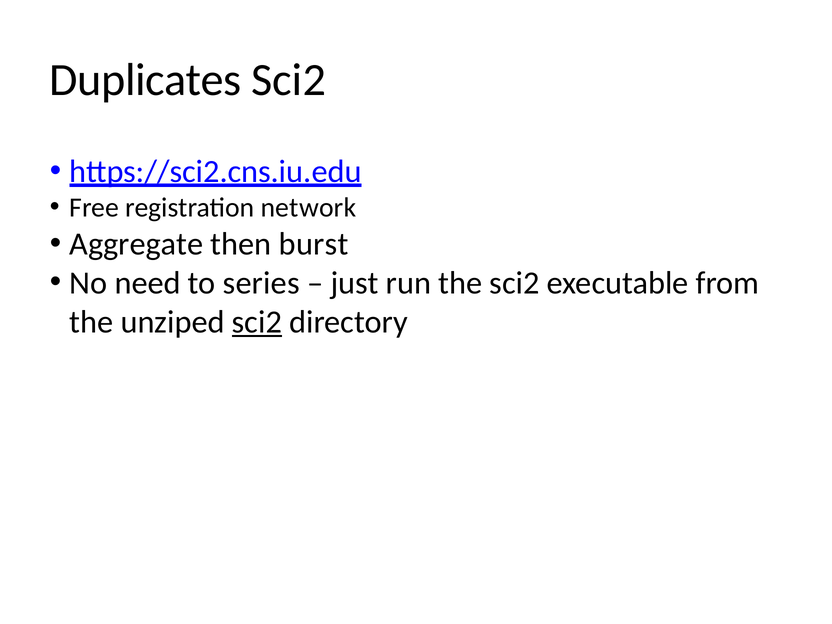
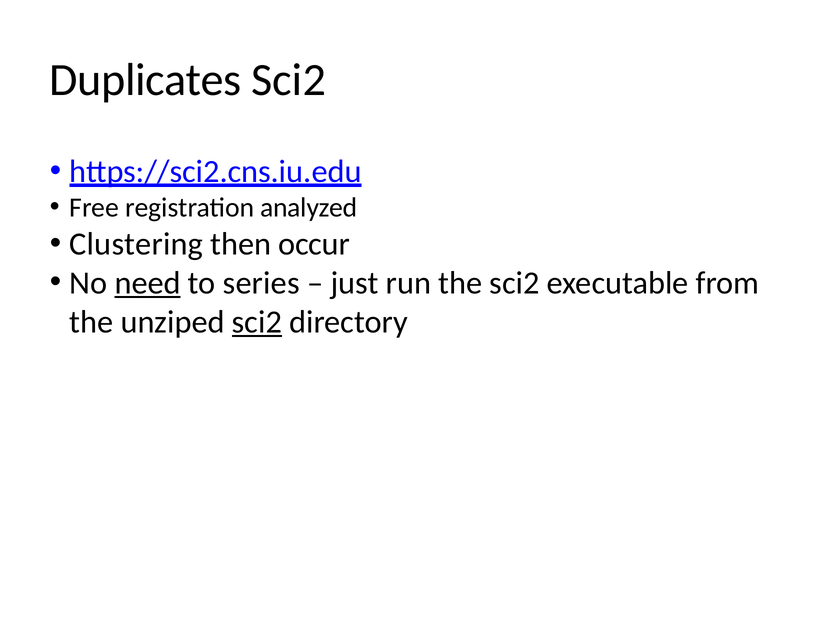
network: network -> analyzed
Aggregate: Aggregate -> Clustering
burst: burst -> occur
need underline: none -> present
